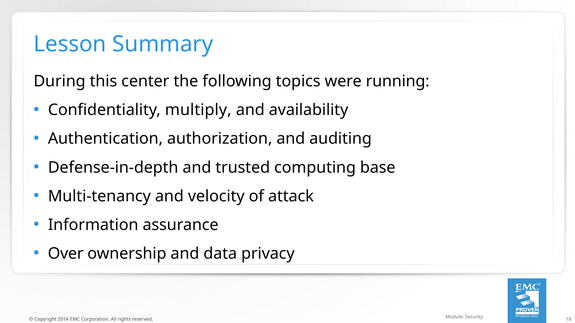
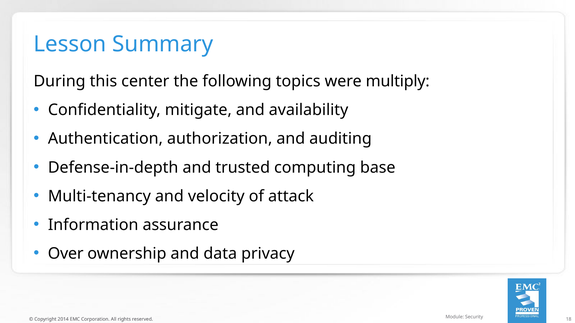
running: running -> multiply
multiply: multiply -> mitigate
